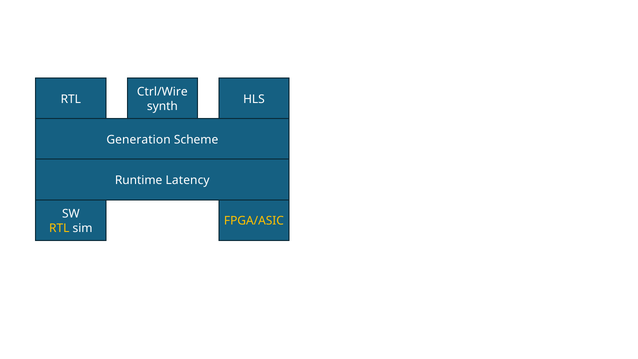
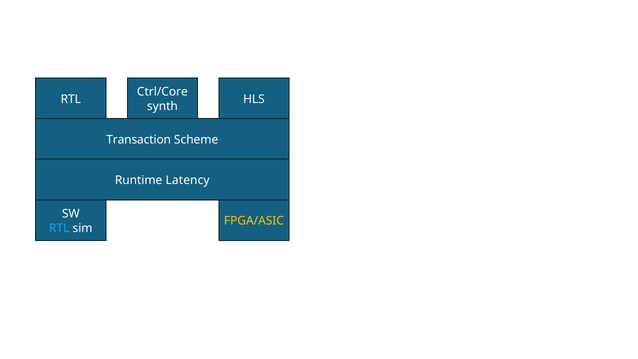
Ctrl/Wire: Ctrl/Wire -> Ctrl/Core
Generation: Generation -> Transaction
RTL at (59, 228) colour: yellow -> light blue
